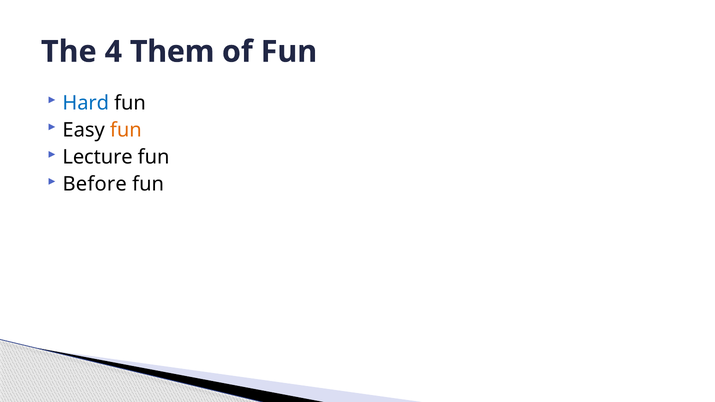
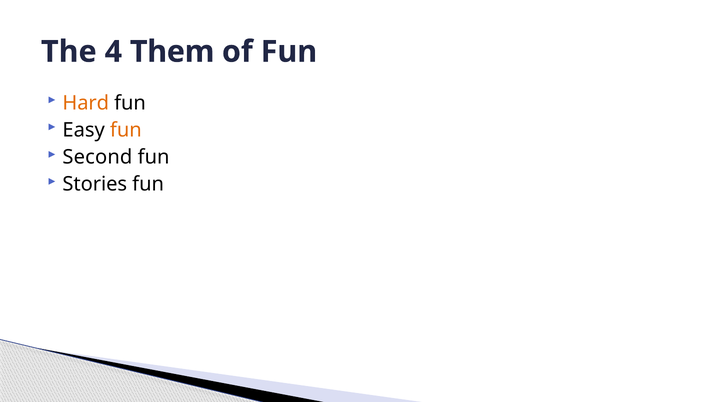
Hard colour: blue -> orange
Lecture: Lecture -> Second
Before: Before -> Stories
